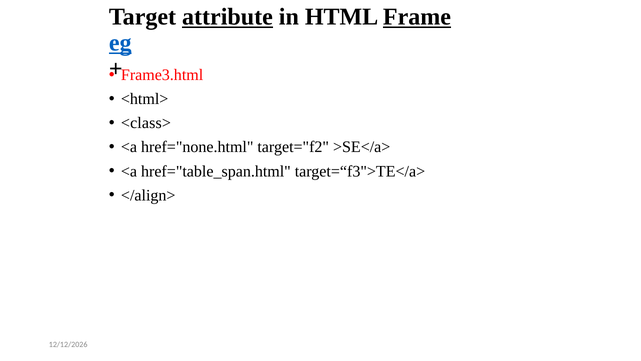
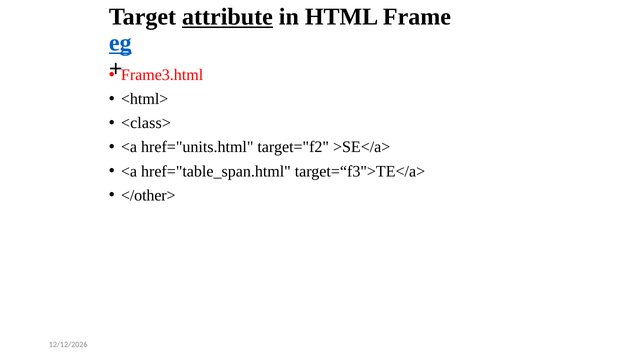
Frame underline: present -> none
href="none.html: href="none.html -> href="units.html
</align>: </align> -> </other>
